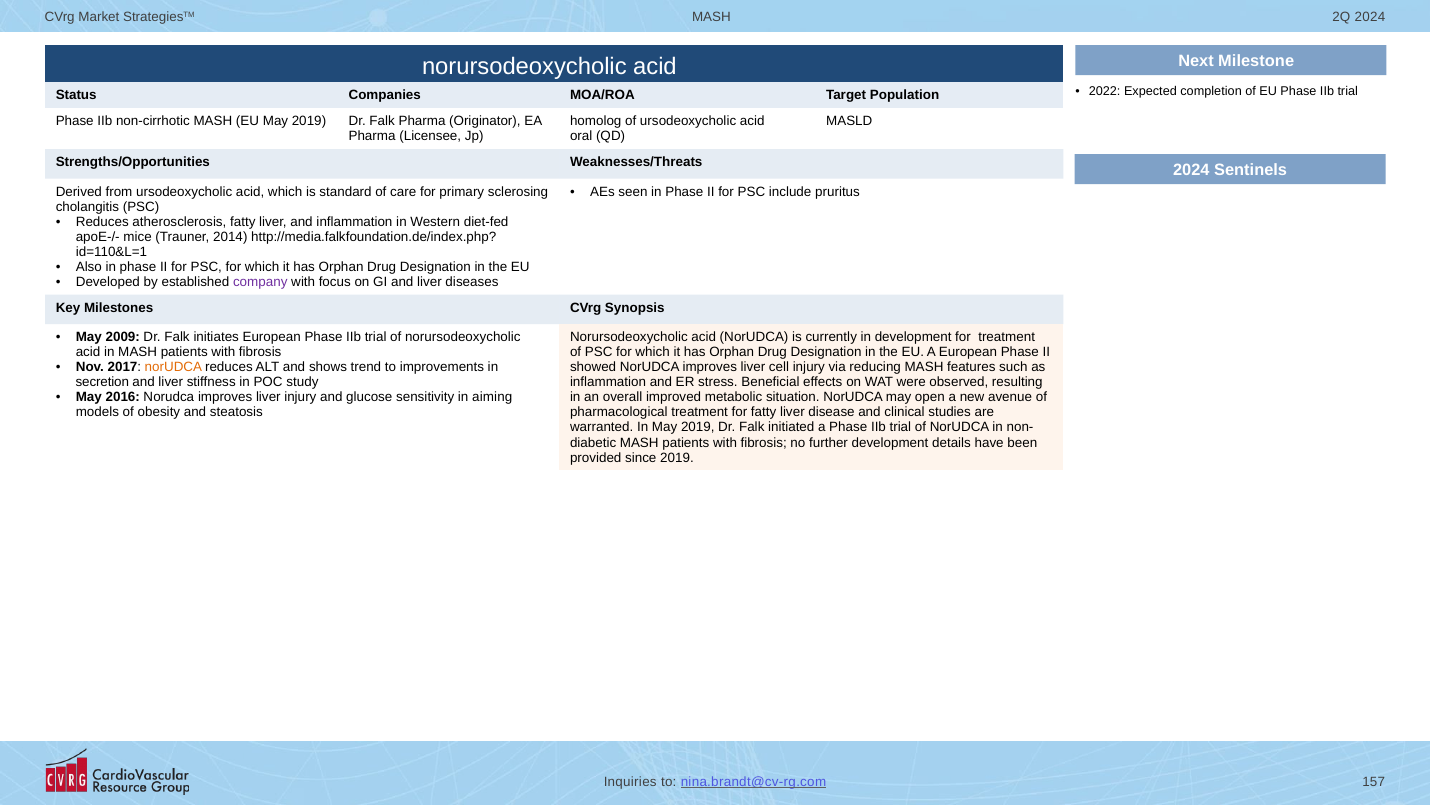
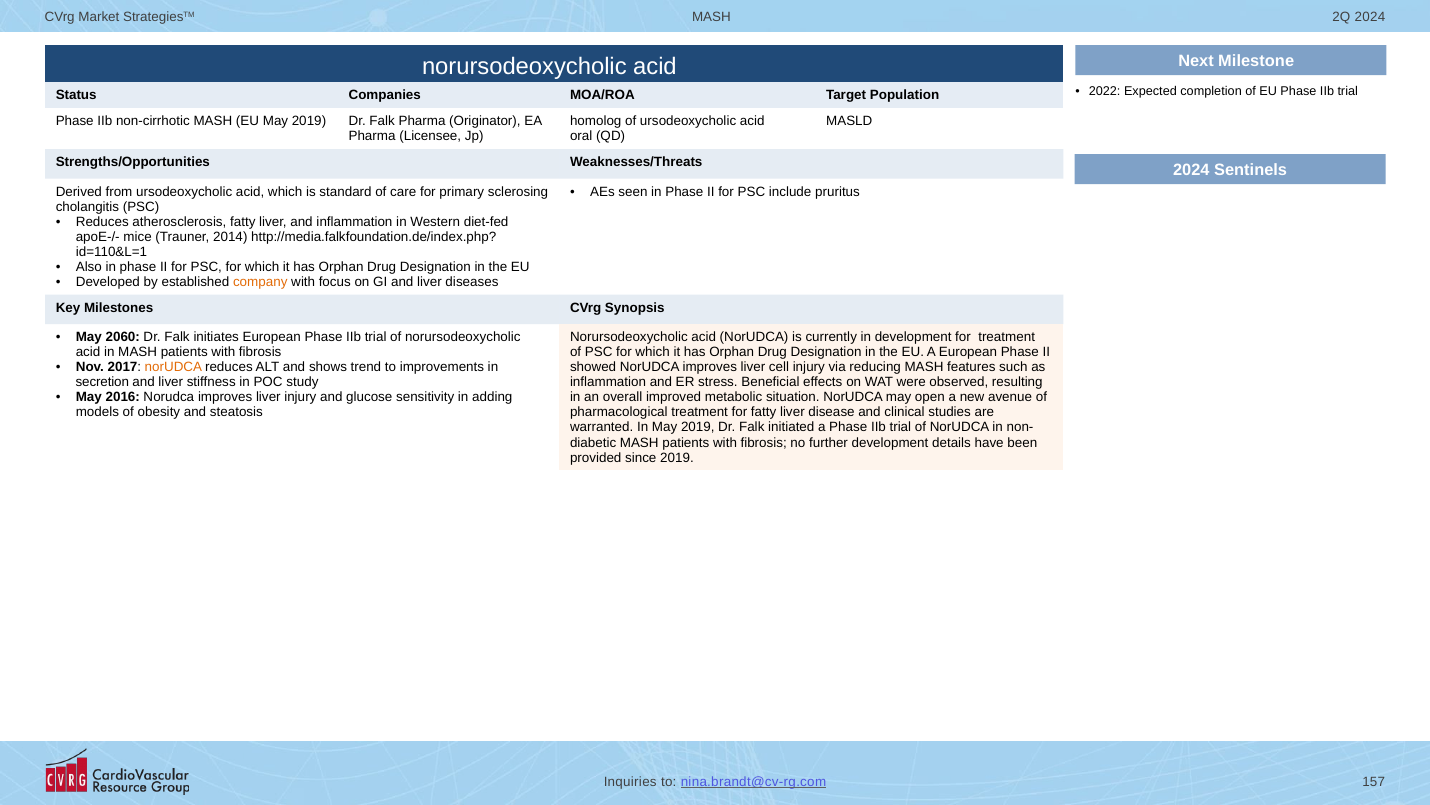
company colour: purple -> orange
2009: 2009 -> 2060
aiming: aiming -> adding
